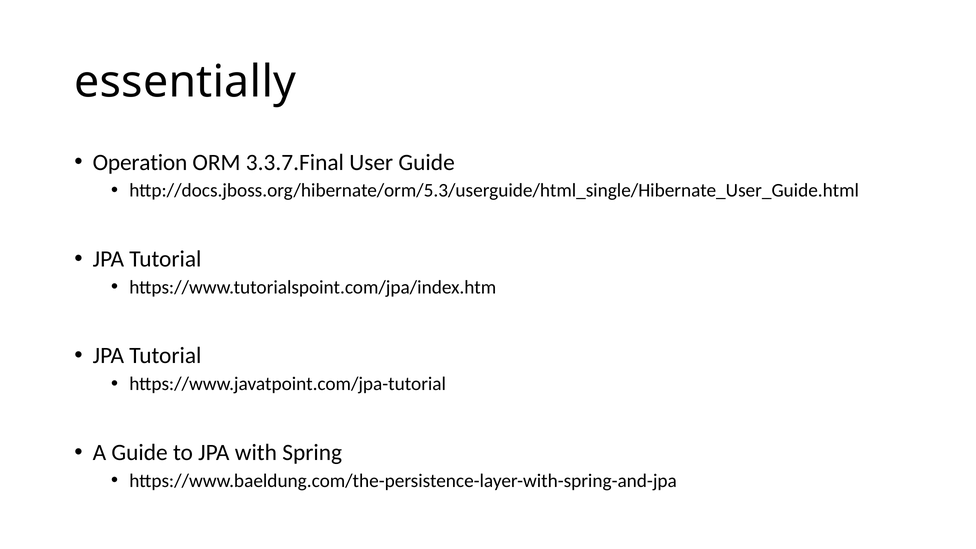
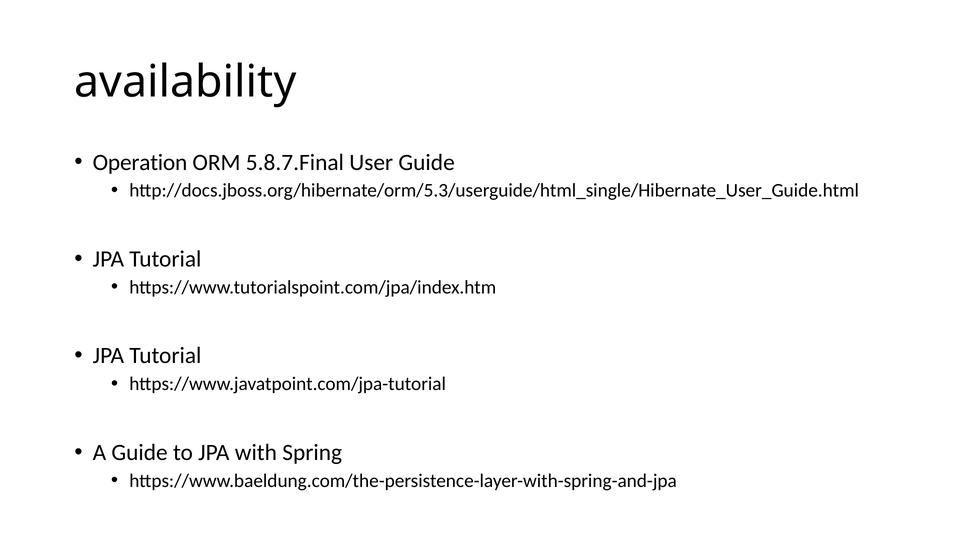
essentially: essentially -> availability
3.3.7.Final: 3.3.7.Final -> 5.8.7.Final
